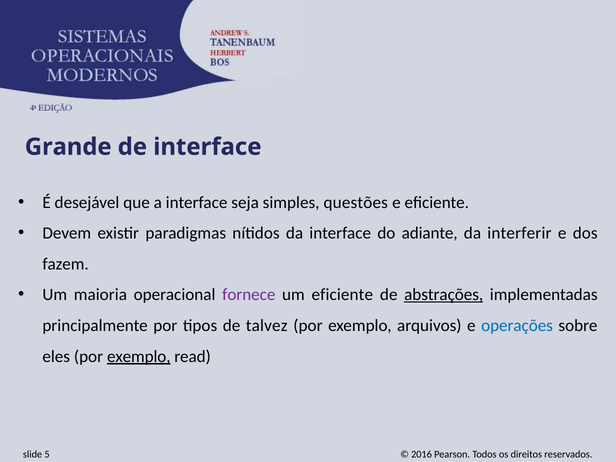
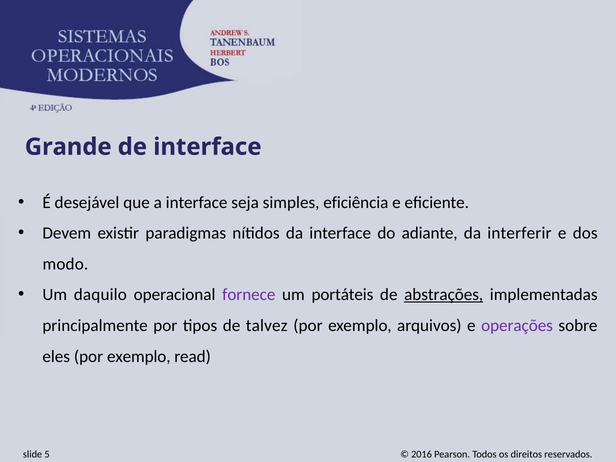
questões: questões -> eficiência
fazem: fazem -> modo
maioria: maioria -> daquilo
um eficiente: eficiente -> portáteis
operações colour: blue -> purple
exemplo at (139, 356) underline: present -> none
